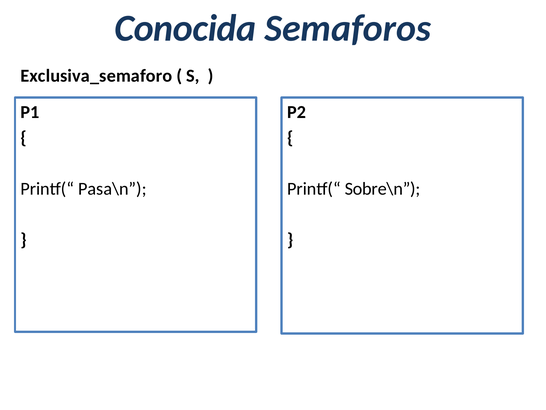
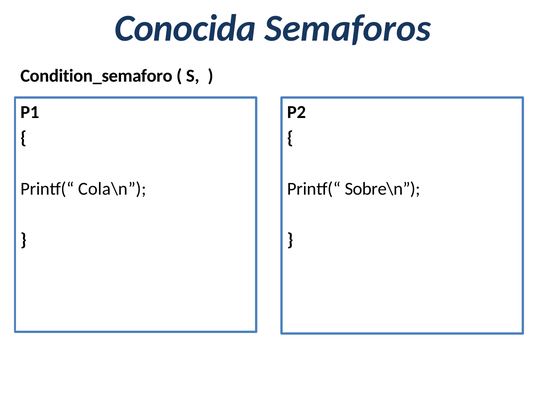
Exclusiva_semaforo: Exclusiva_semaforo -> Condition_semaforo
Pasa\n: Pasa\n -> Cola\n
